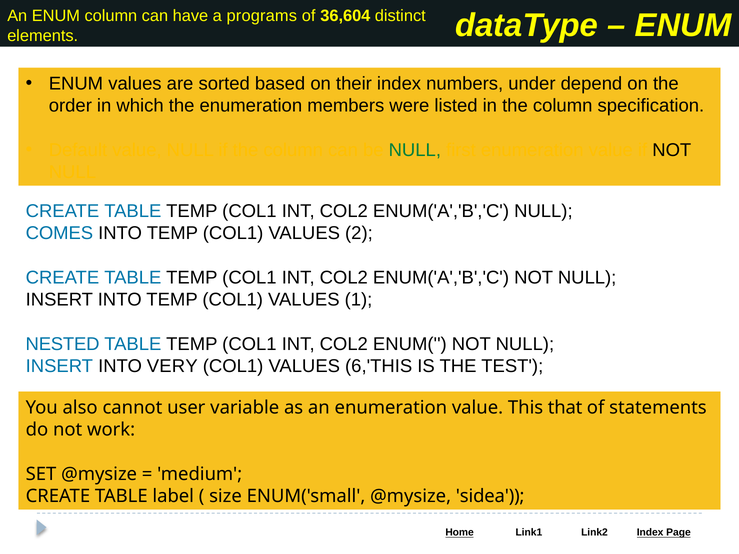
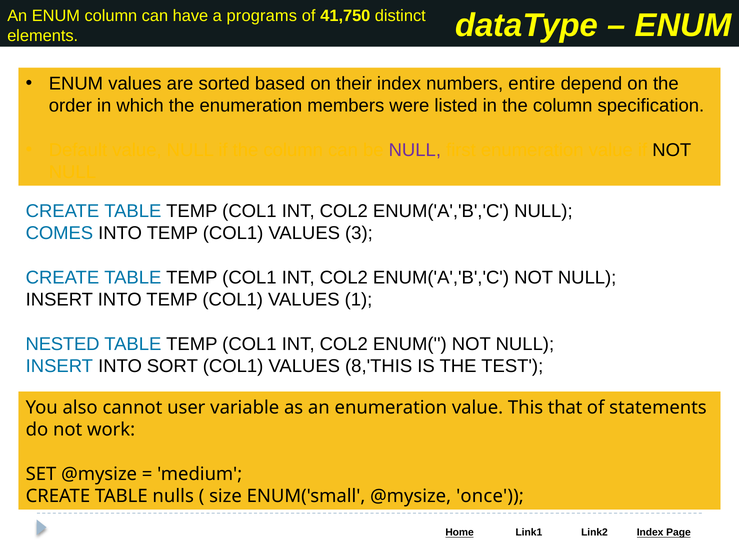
36,604: 36,604 -> 41,750
under: under -> entire
NULL at (415, 150) colour: green -> purple
2: 2 -> 3
VERY: VERY -> SORT
6,'THIS: 6,'THIS -> 8,'THIS
label: label -> nulls
sidea: sidea -> once
